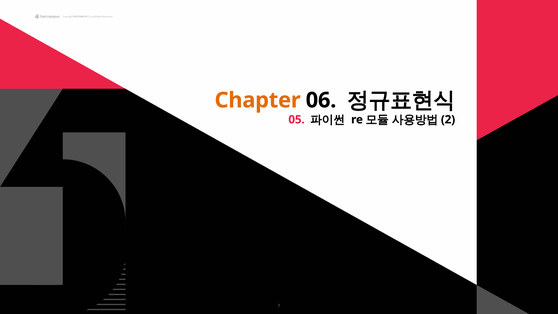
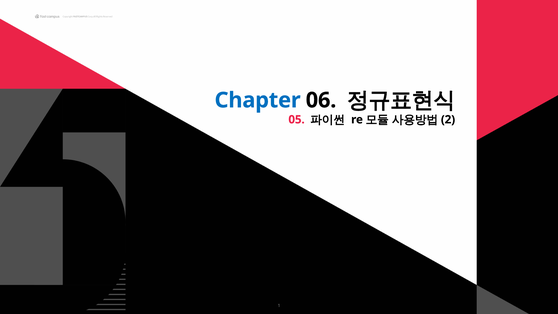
Chapter colour: orange -> blue
